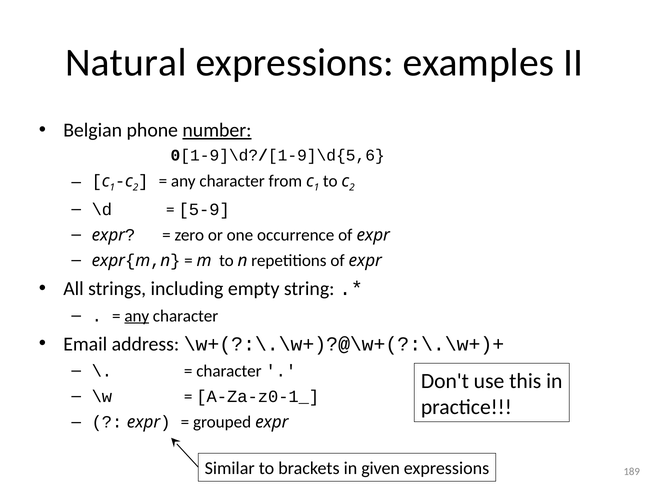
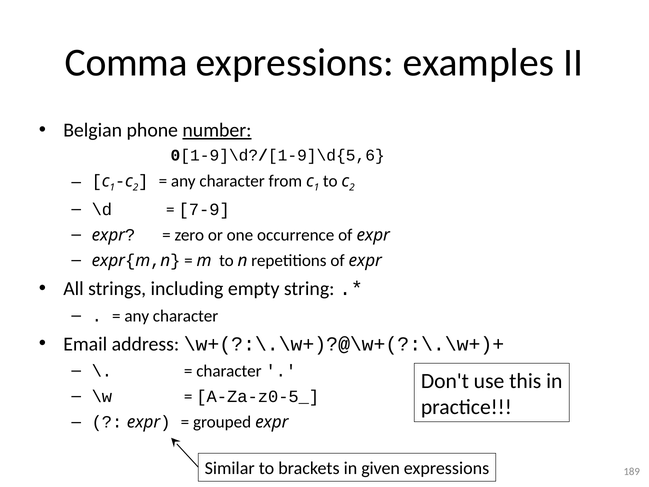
Natural: Natural -> Comma
5-9: 5-9 -> 7-9
any at (137, 316) underline: present -> none
A-Za-z0-1_: A-Za-z0-1_ -> A-Za-z0-5_
